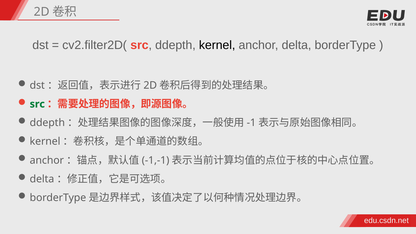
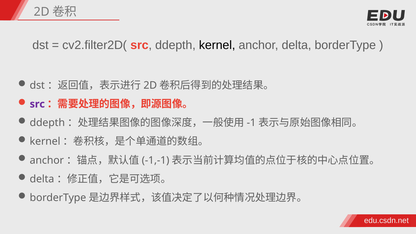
src at (37, 104) colour: green -> purple
